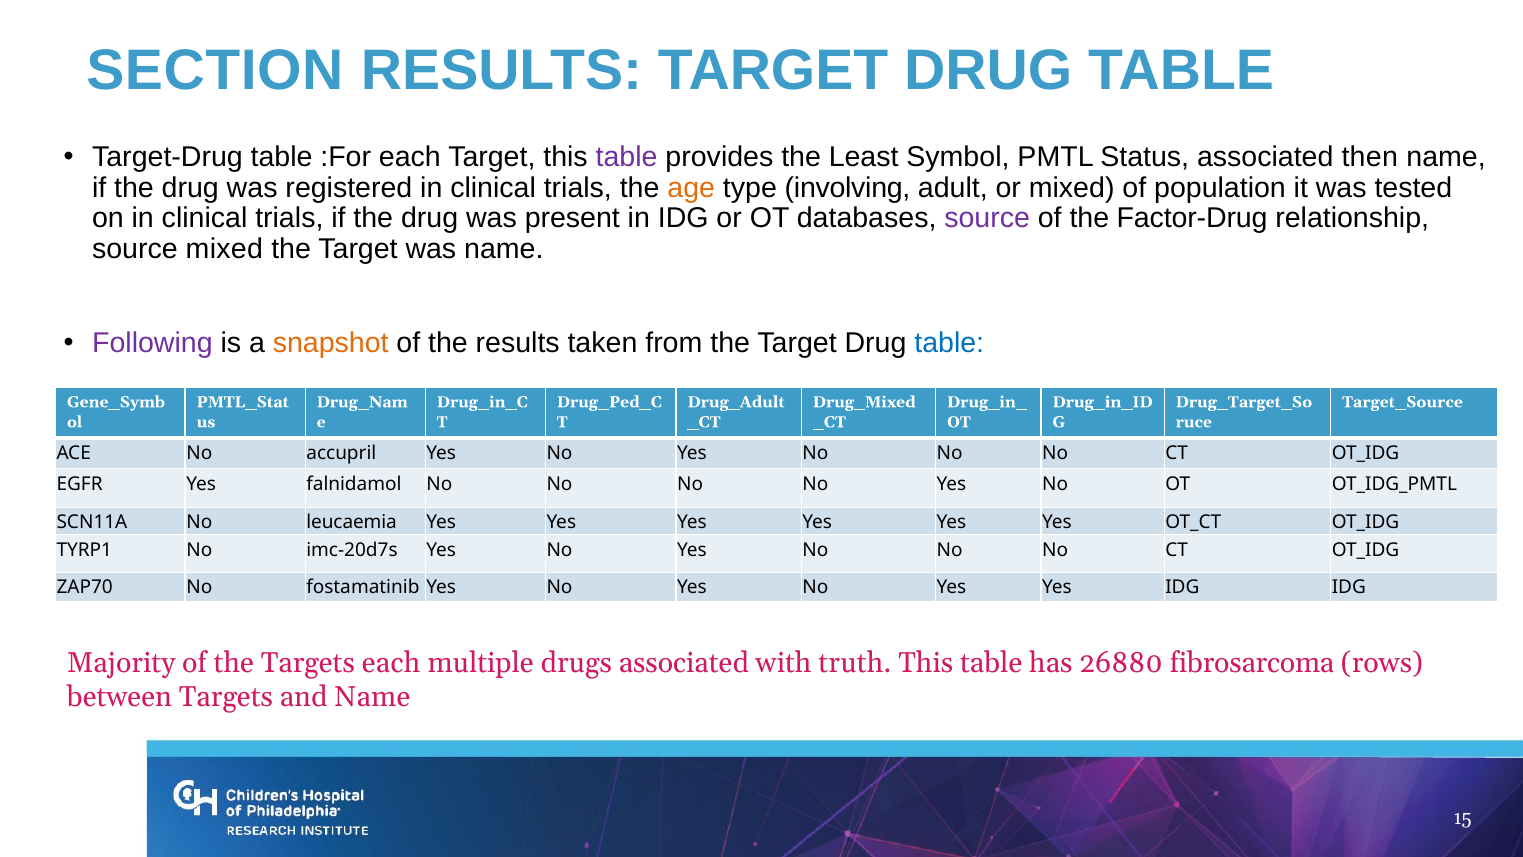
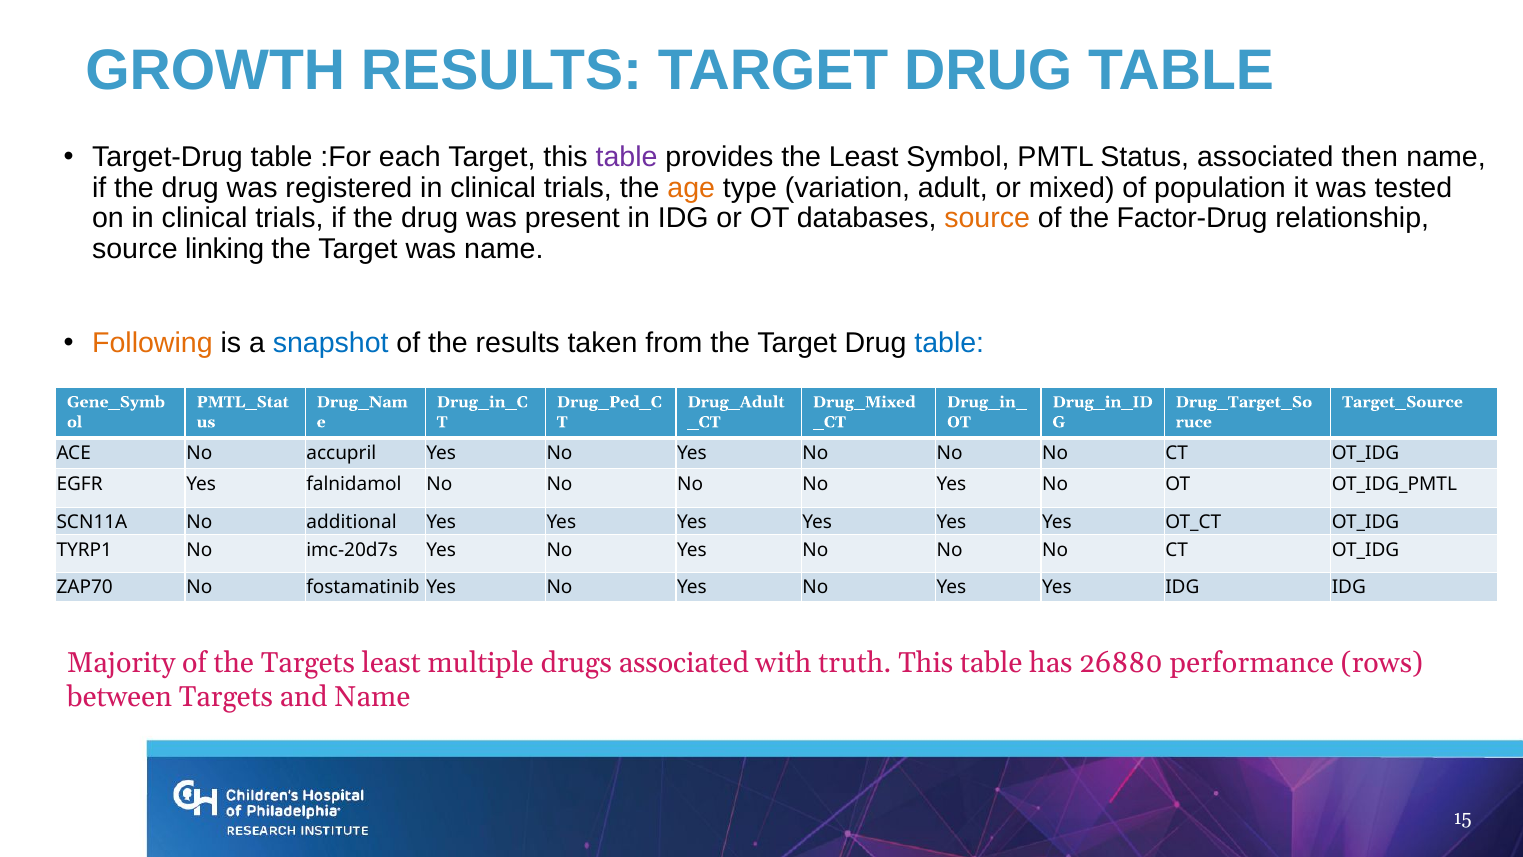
SECTION: SECTION -> GROWTH
involving: involving -> variation
source at (987, 218) colour: purple -> orange
source mixed: mixed -> linking
Following colour: purple -> orange
snapshot colour: orange -> blue
leucaemia: leucaemia -> additional
Targets each: each -> least
fibrosarcoma: fibrosarcoma -> performance
